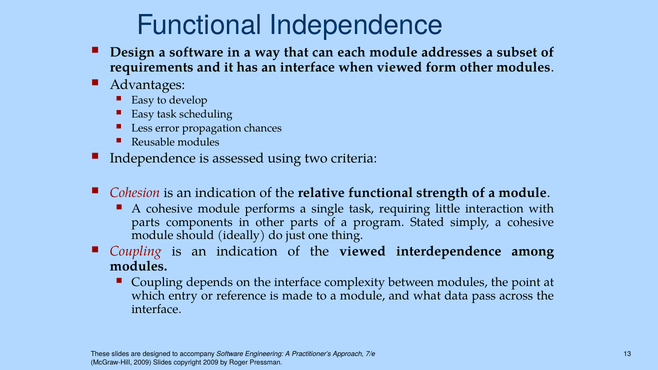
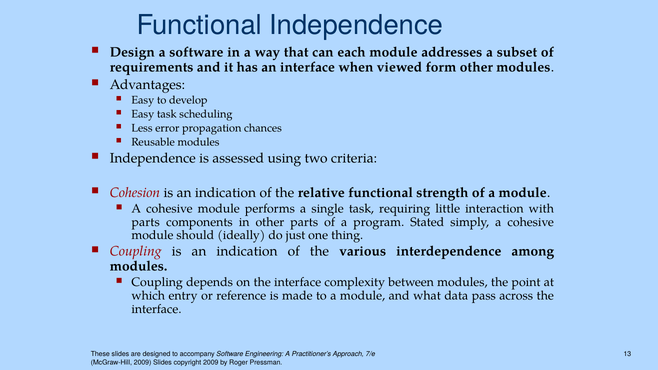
the viewed: viewed -> various
